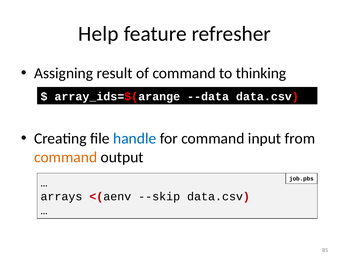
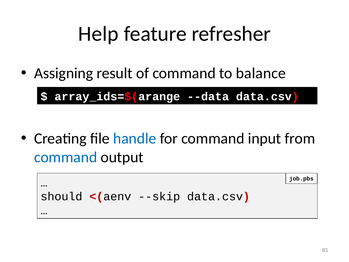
thinking: thinking -> balance
command at (66, 157) colour: orange -> blue
arrays: arrays -> should
